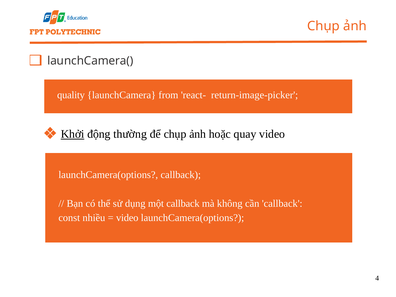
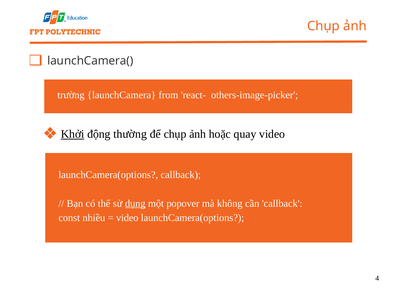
quality: quality -> trường
return-image-picker: return-image-picker -> others-image-picker
dụng underline: none -> present
một callback: callback -> popover
